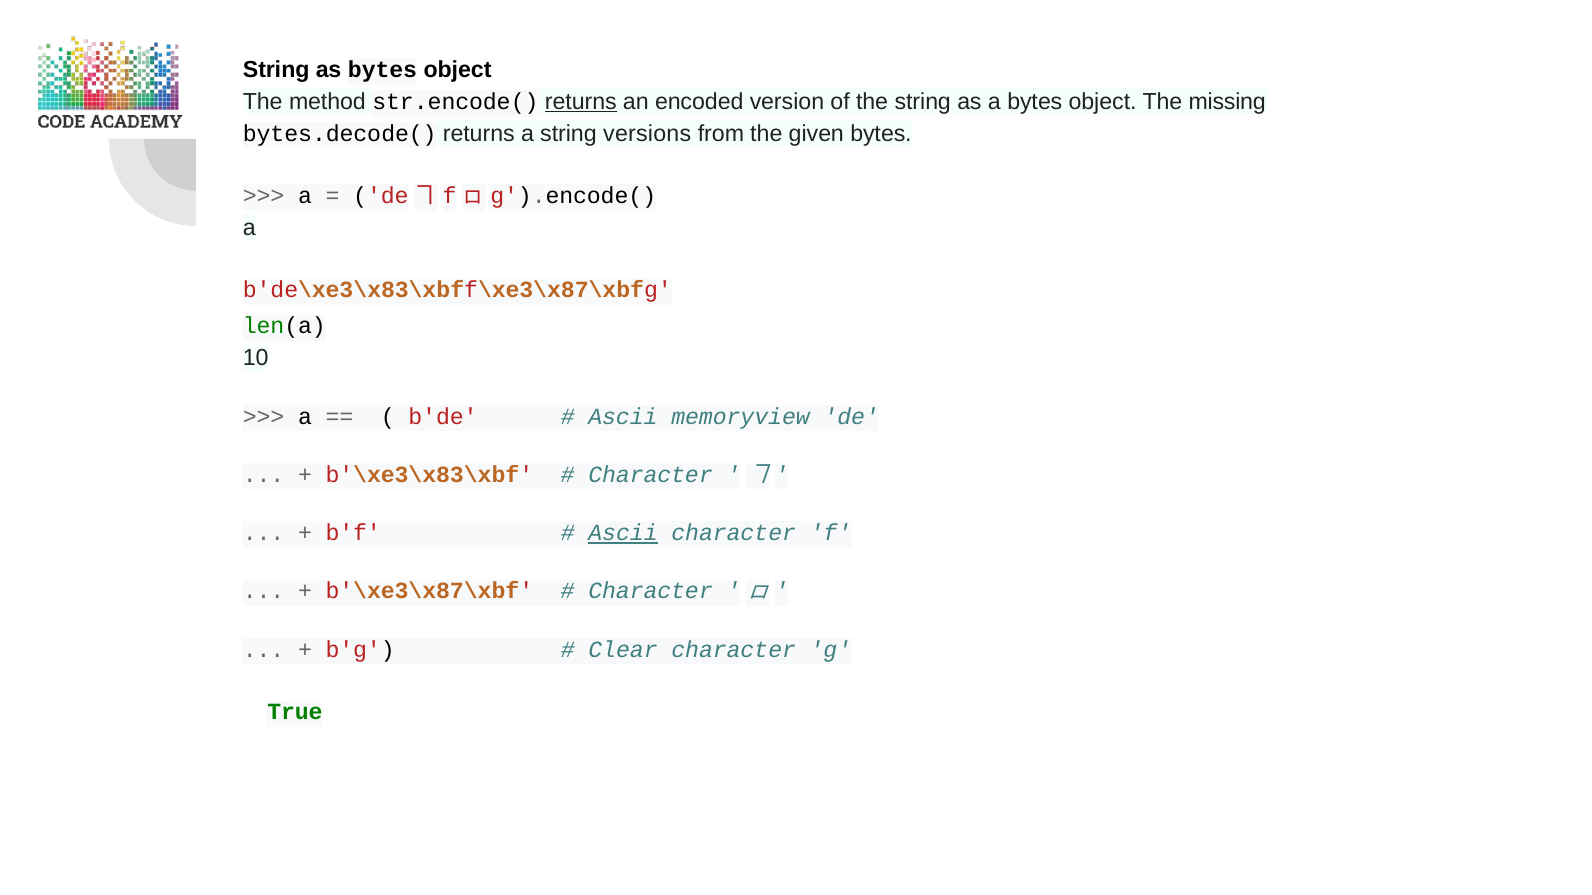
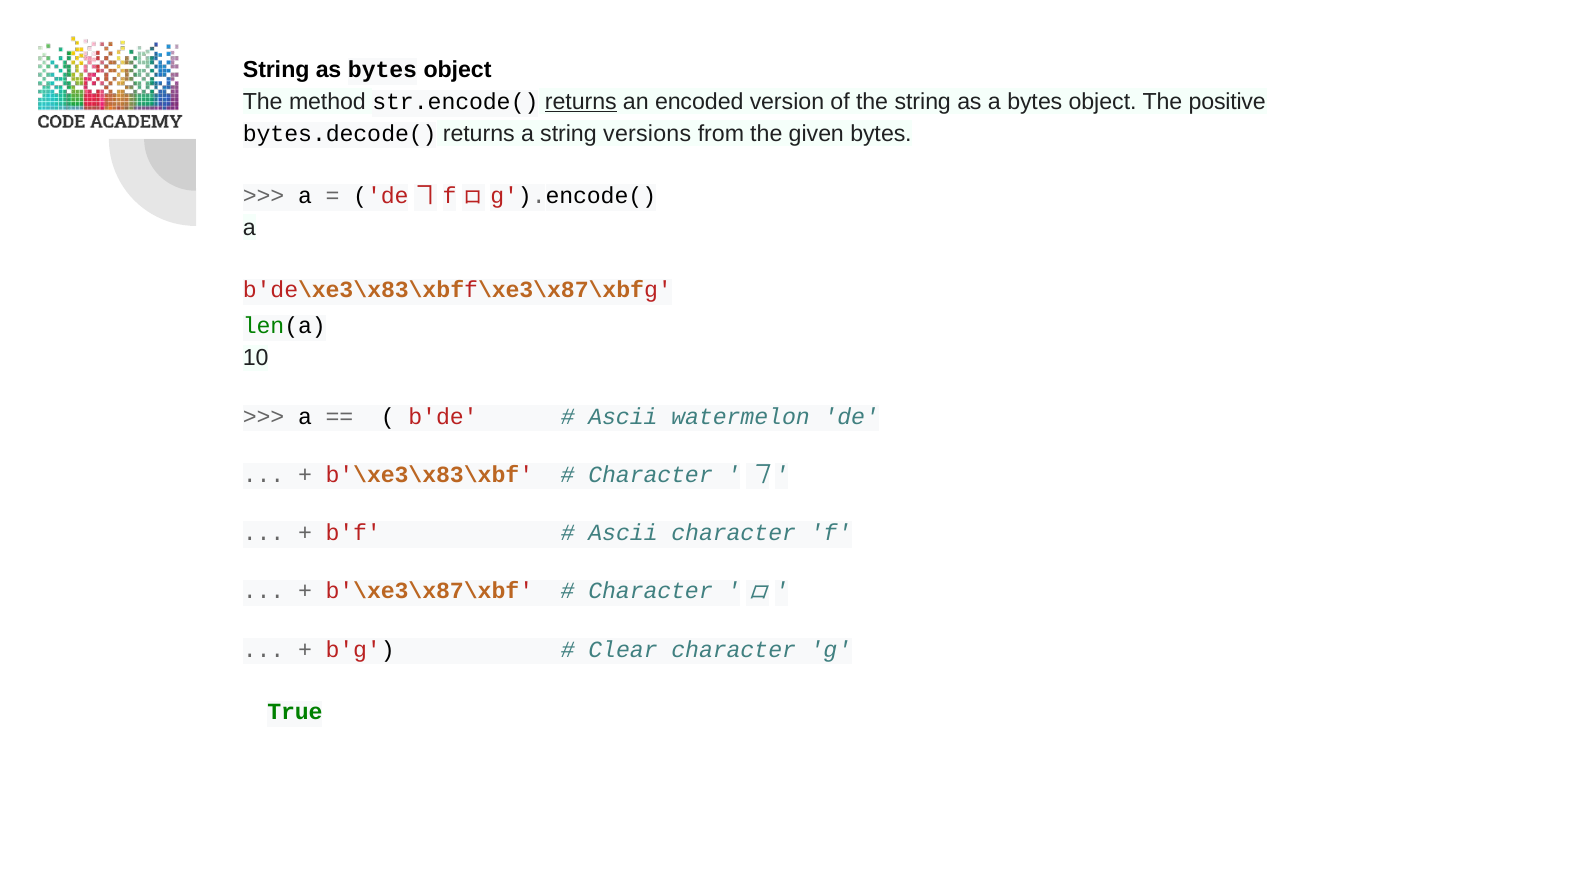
missing: missing -> positive
memoryview: memoryview -> watermelon
Ascii at (623, 533) underline: present -> none
